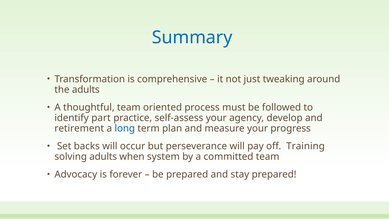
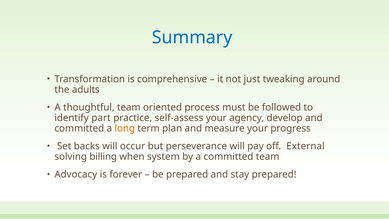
retirement at (79, 128): retirement -> committed
long colour: blue -> orange
Training: Training -> External
solving adults: adults -> billing
